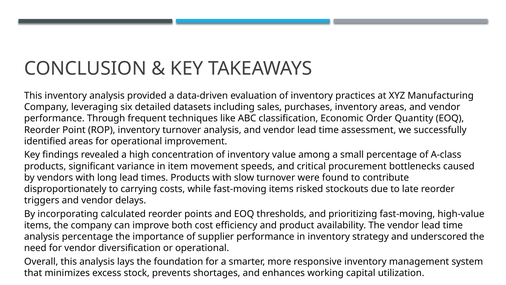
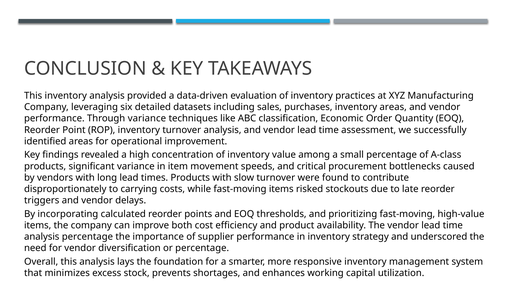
Through frequent: frequent -> variance
or operational: operational -> percentage
